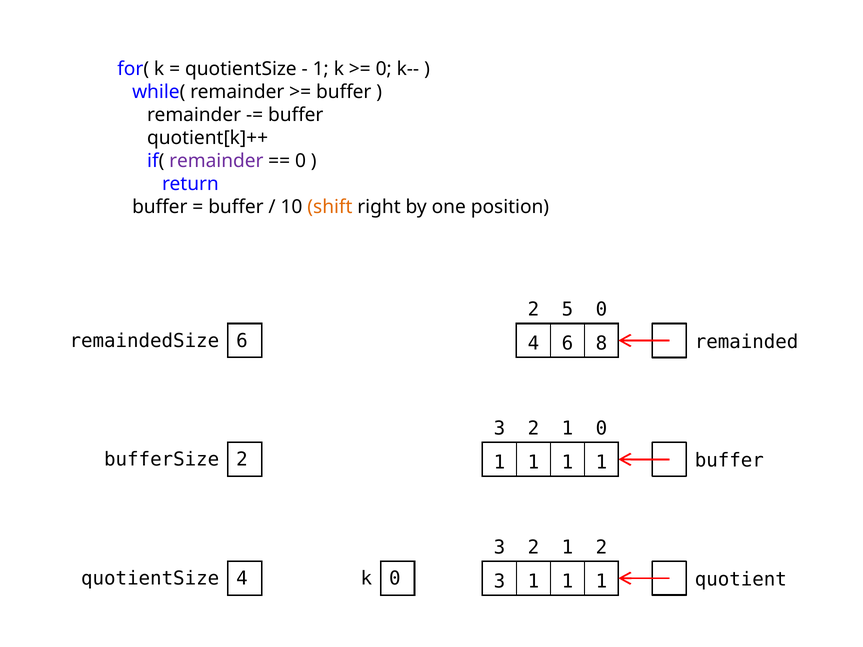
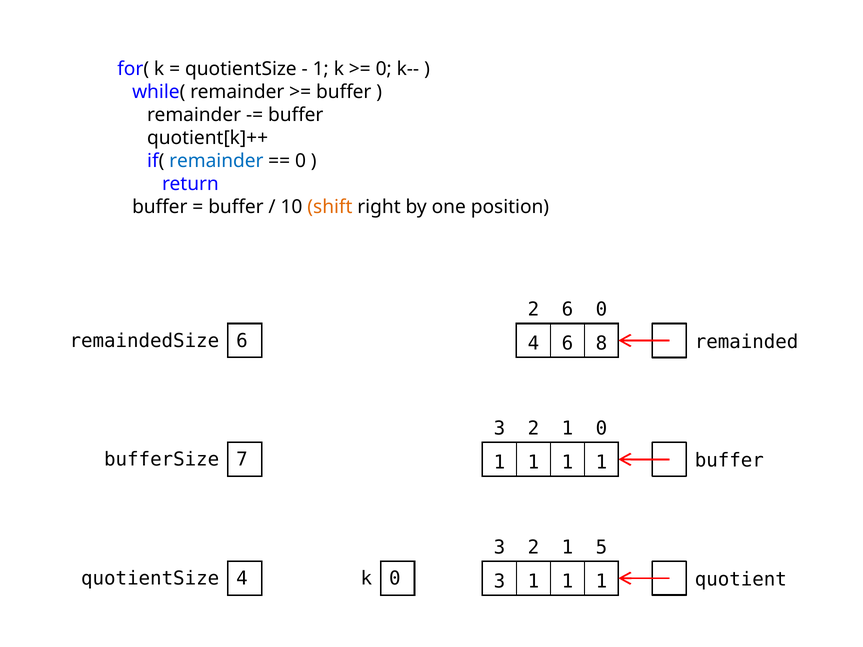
remainder at (216, 161) colour: purple -> blue
2 5: 5 -> 6
bufferSize 2: 2 -> 7
1 2: 2 -> 5
